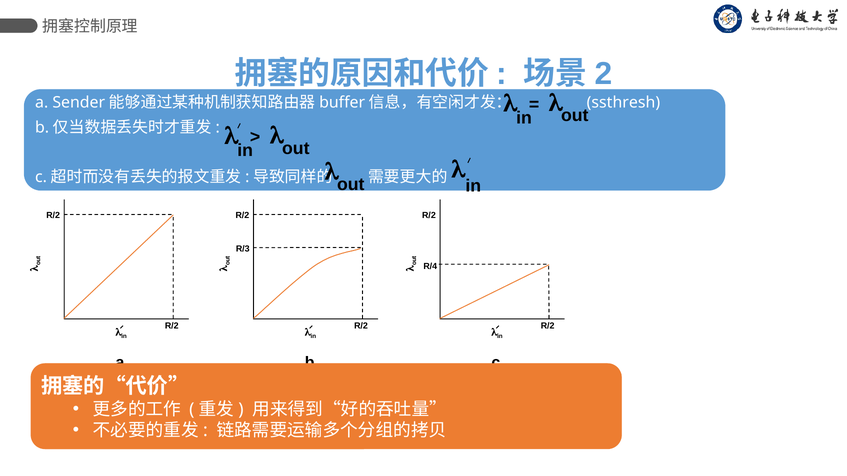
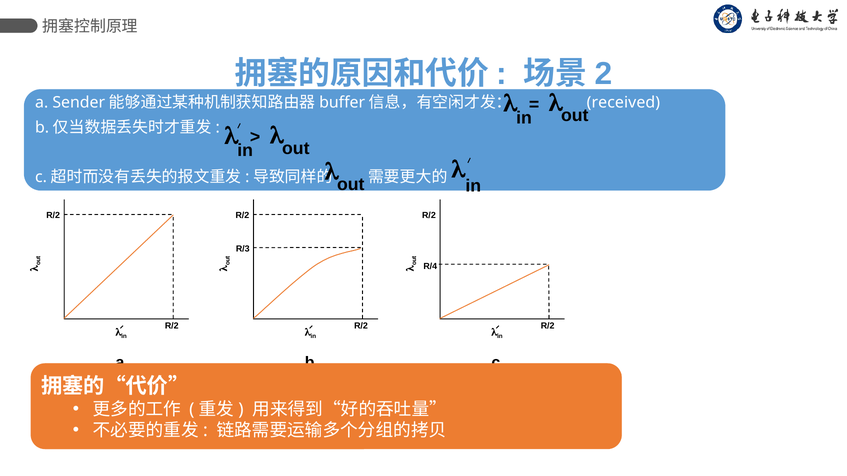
ssthresh: ssthresh -> received
